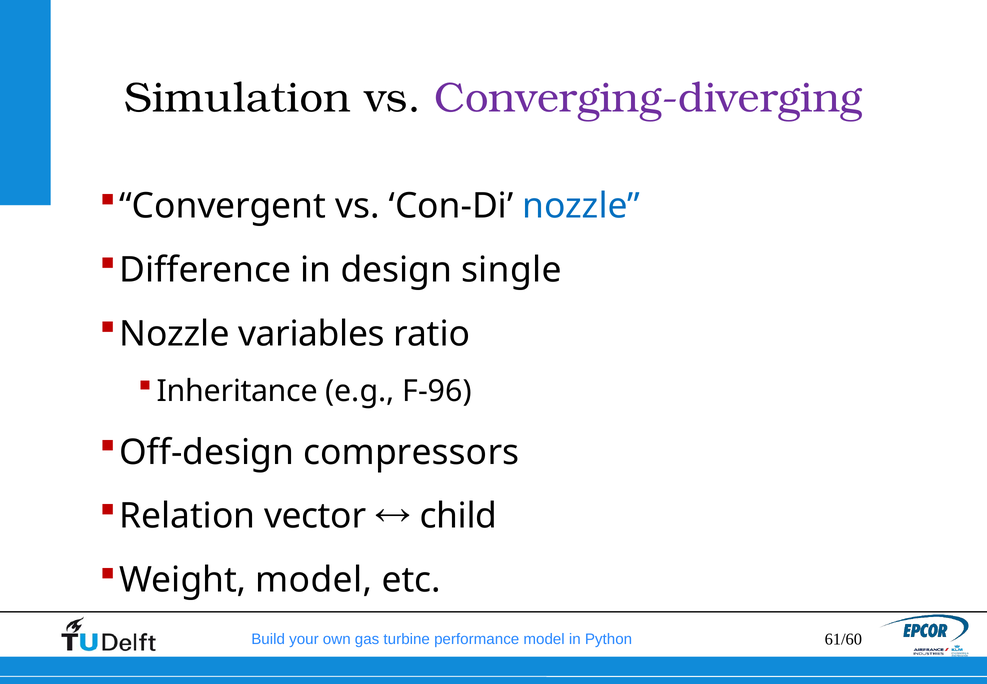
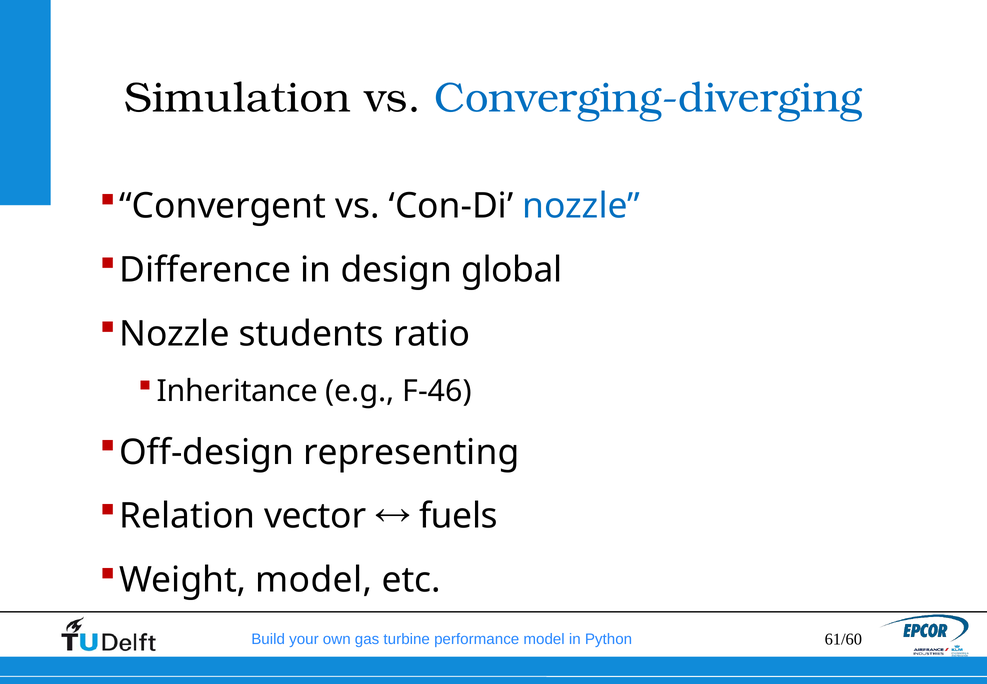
Converging-diverging colour: purple -> blue
single: single -> global
variables: variables -> students
F-96: F-96 -> F-46
compressors: compressors -> representing
child: child -> fuels
